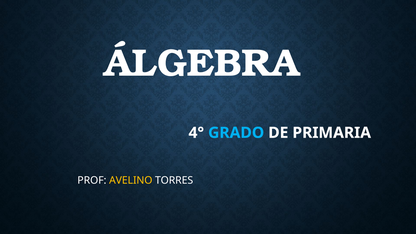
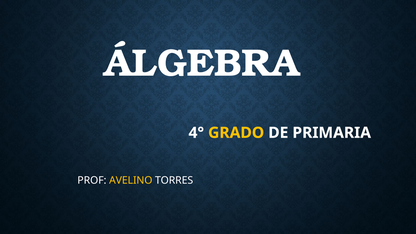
GRADO colour: light blue -> yellow
